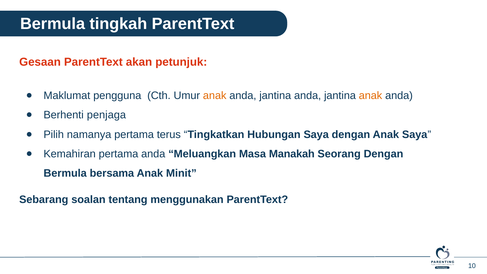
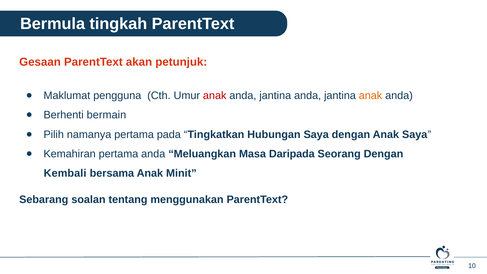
anak at (215, 96) colour: orange -> red
penjaga: penjaga -> bermain
terus: terus -> pada
Manakah: Manakah -> Daripada
Bermula at (65, 173): Bermula -> Kembali
